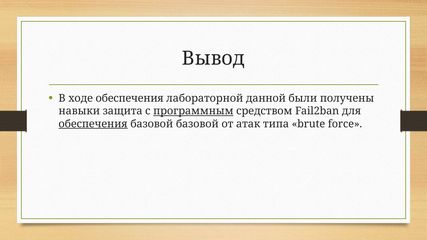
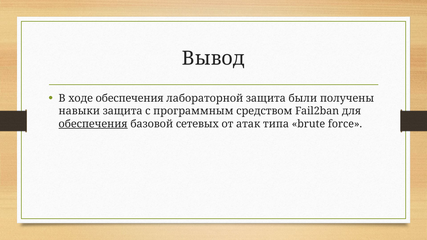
лабораторной данной: данной -> защита
программным underline: present -> none
базовой базовой: базовой -> сетевых
